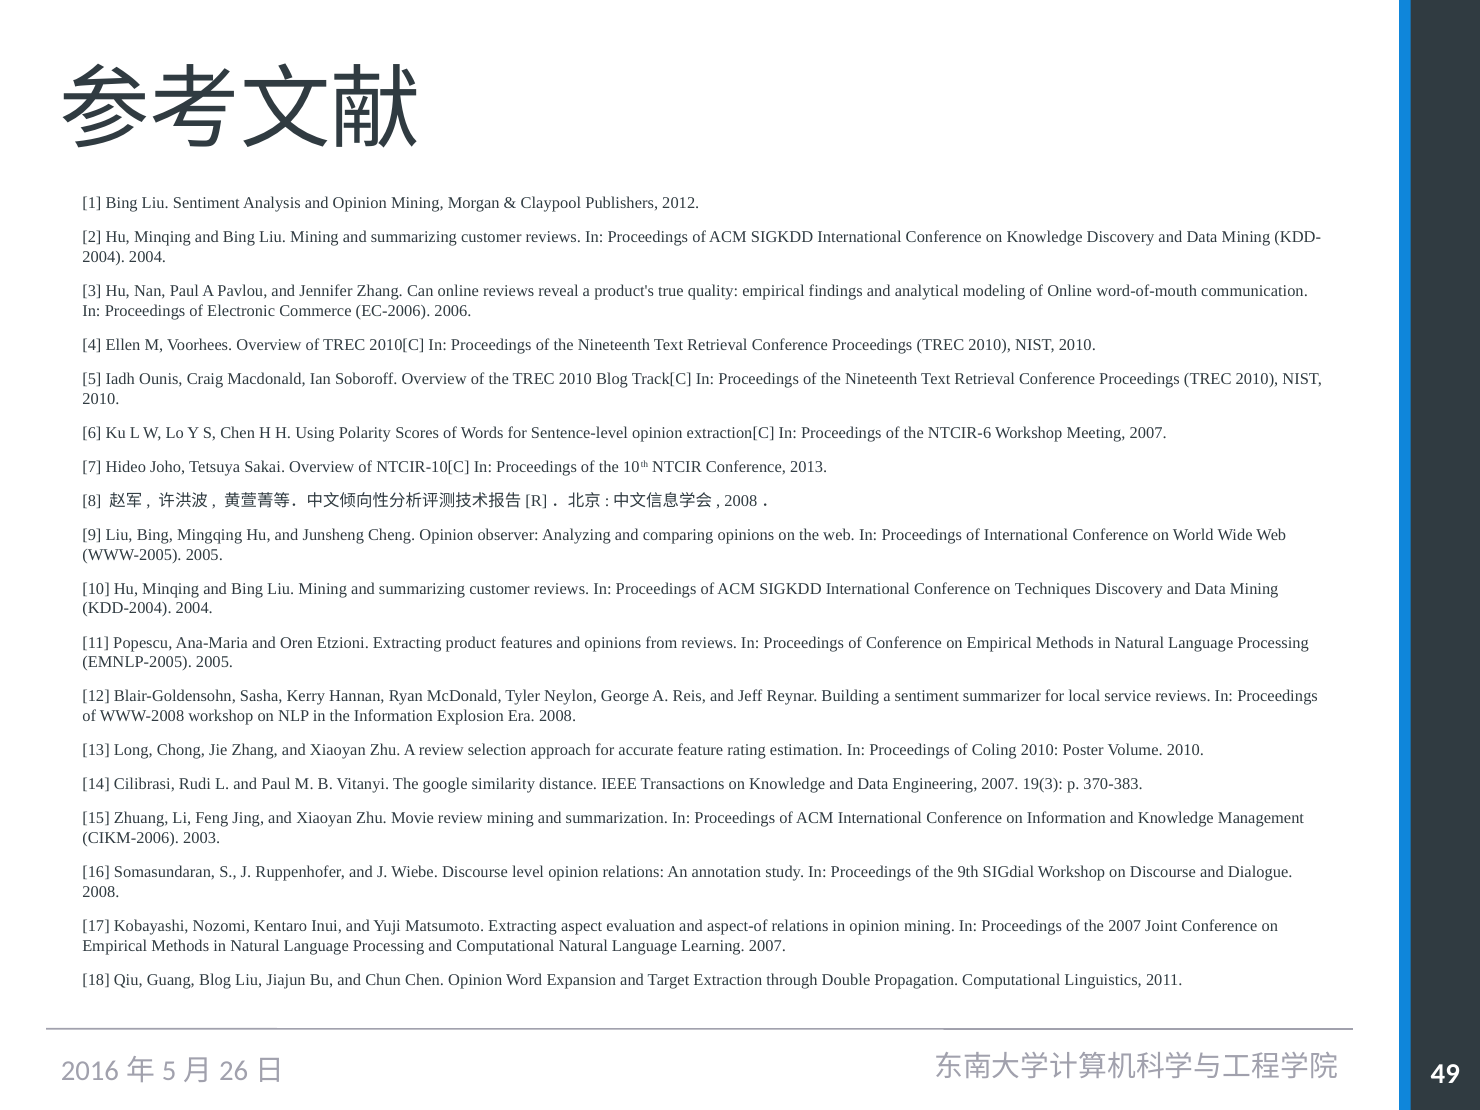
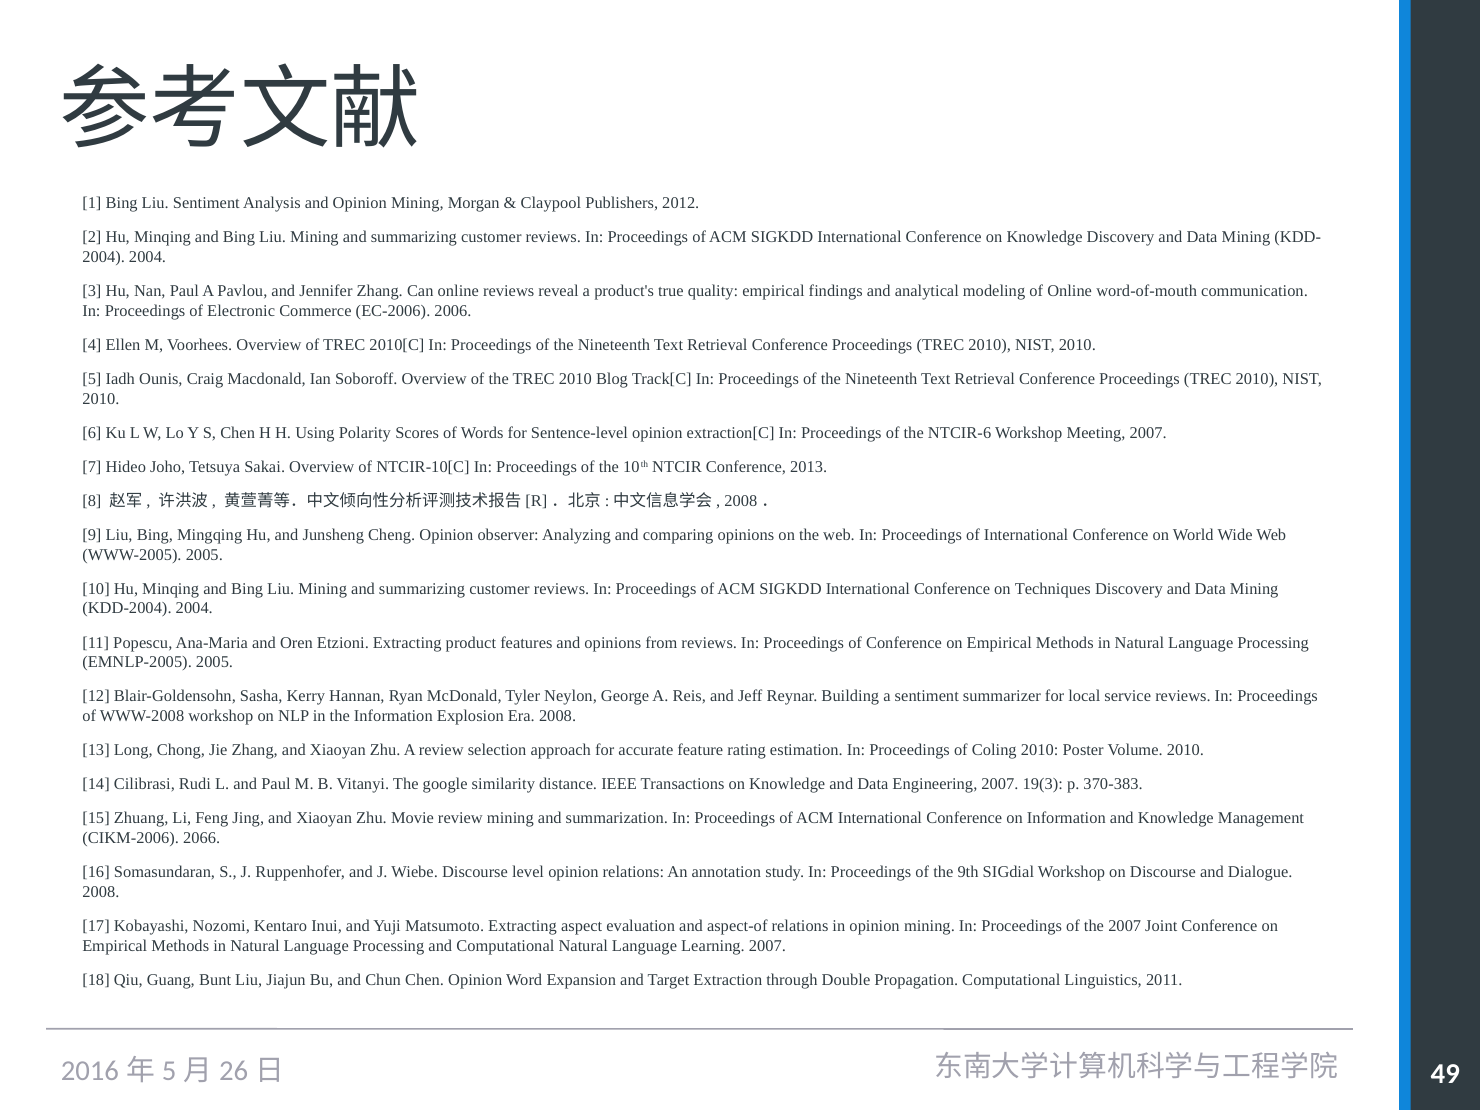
2003: 2003 -> 2066
Guang Blog: Blog -> Bunt
